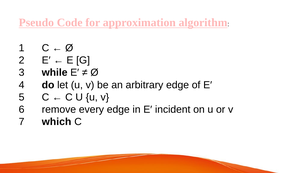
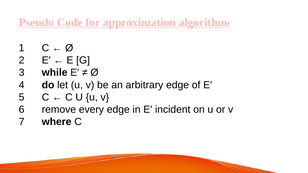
which: which -> where
